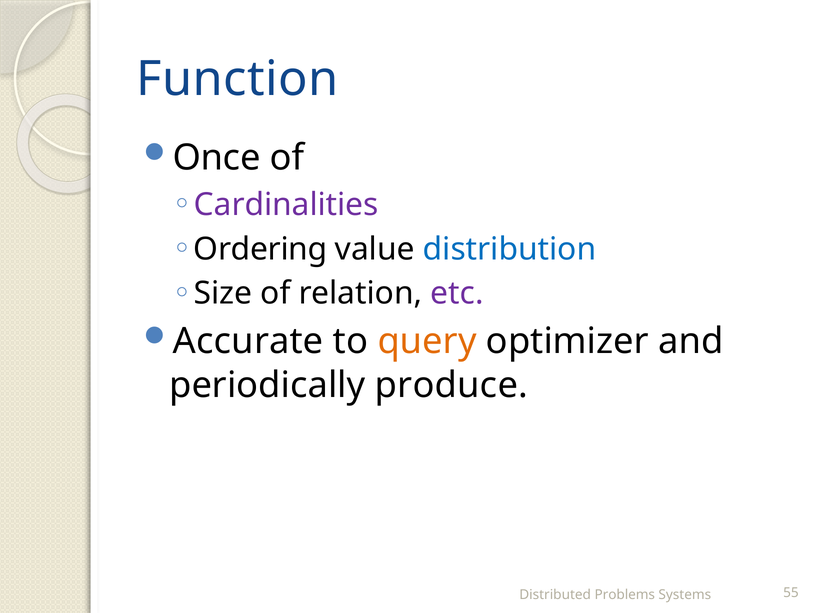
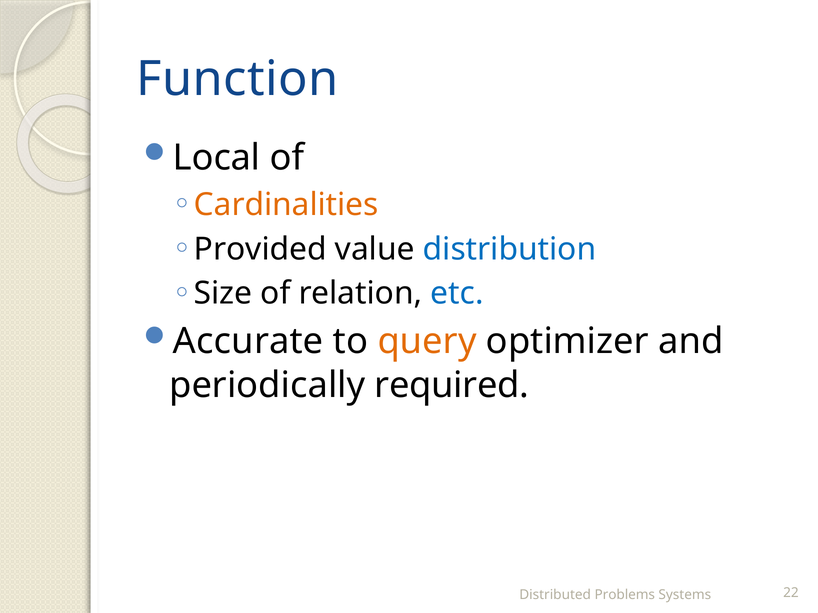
Once: Once -> Local
Cardinalities colour: purple -> orange
Ordering: Ordering -> Provided
etc colour: purple -> blue
produce: produce -> required
55: 55 -> 22
